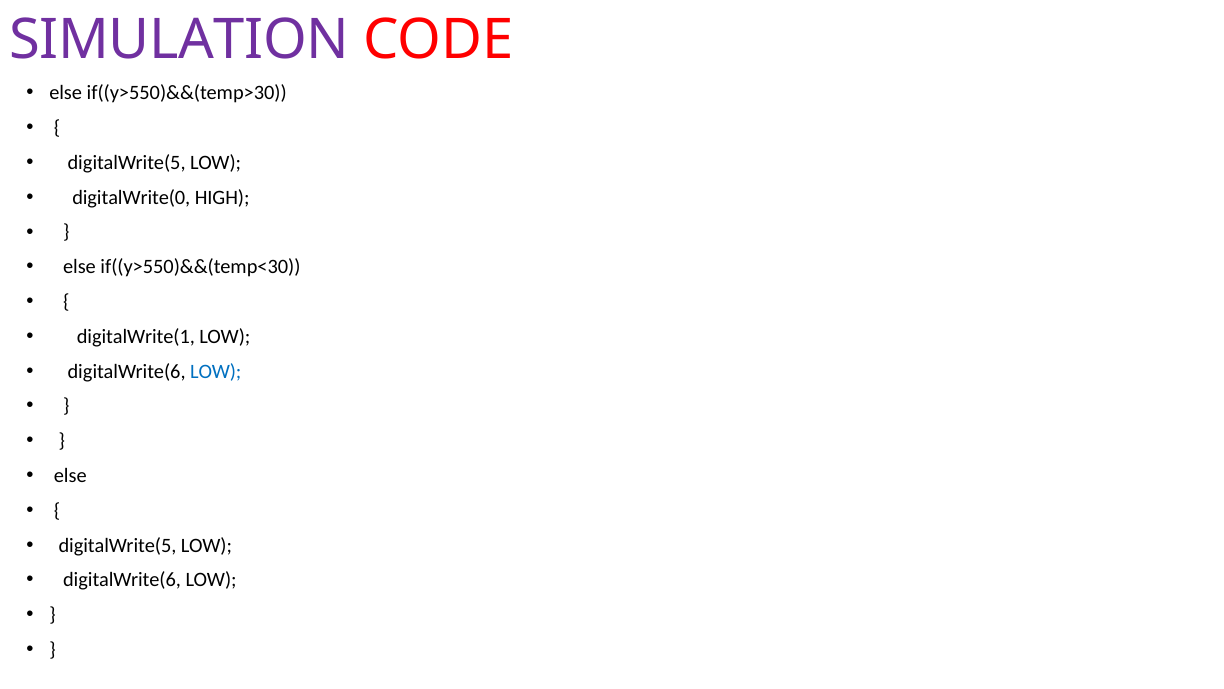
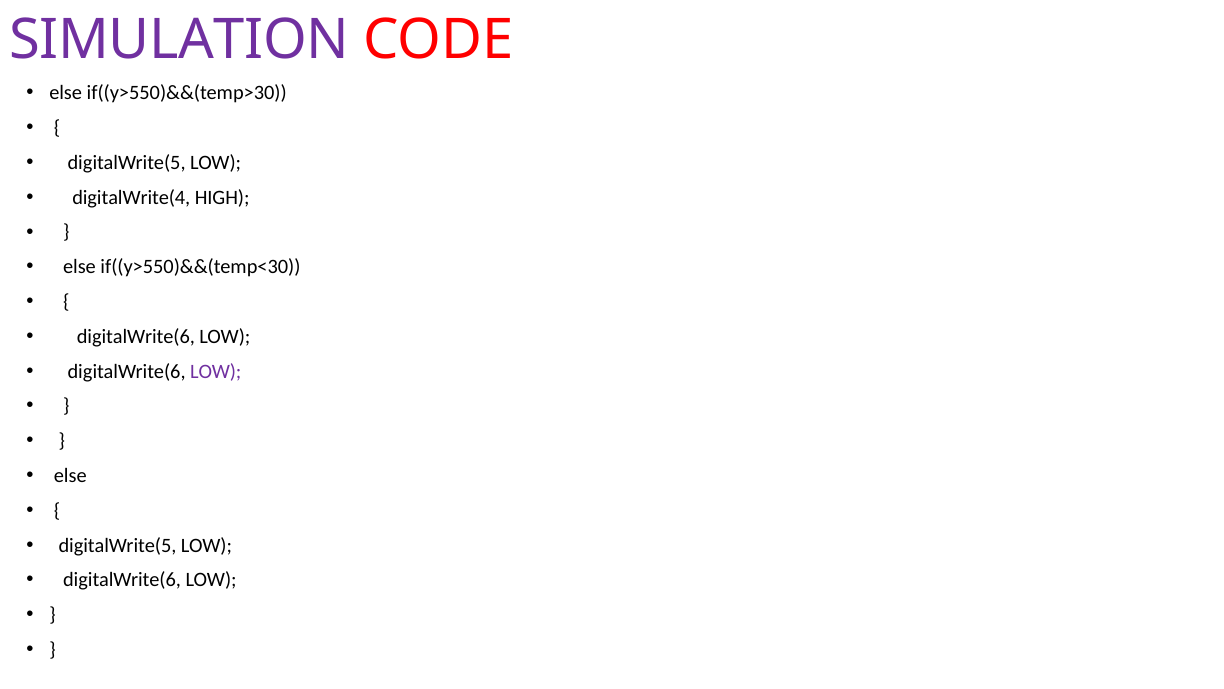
digitalWrite(0: digitalWrite(0 -> digitalWrite(4
digitalWrite(1 at (136, 336): digitalWrite(1 -> digitalWrite(6
LOW at (216, 371) colour: blue -> purple
